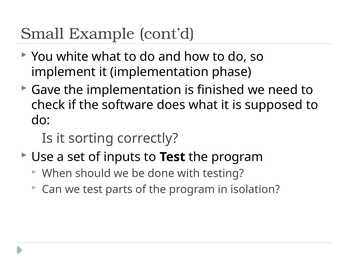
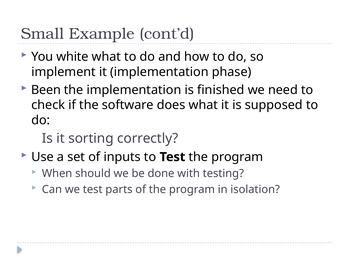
Gave: Gave -> Been
